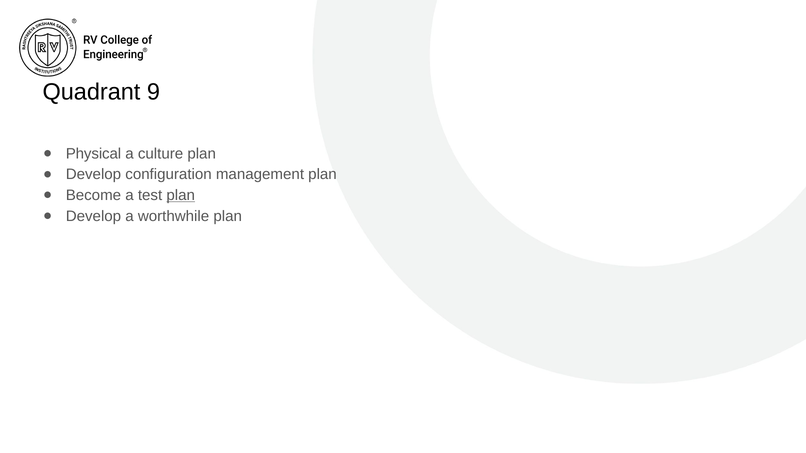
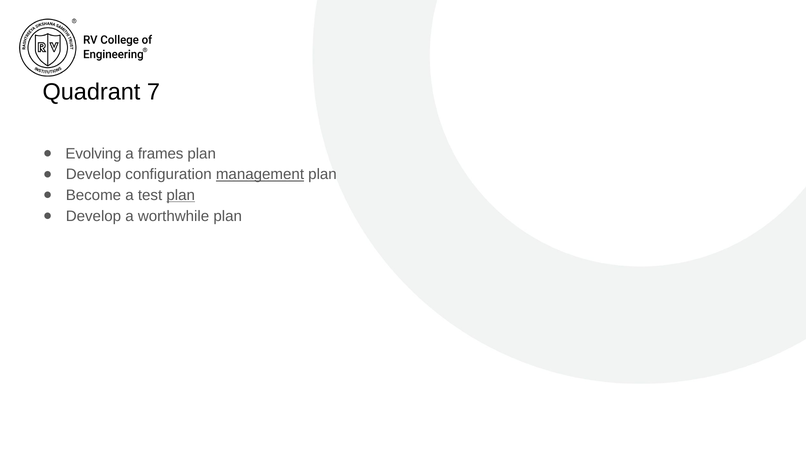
9: 9 -> 7
Physical: Physical -> Evolving
culture: culture -> frames
management underline: none -> present
